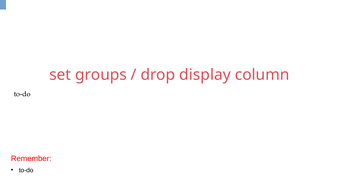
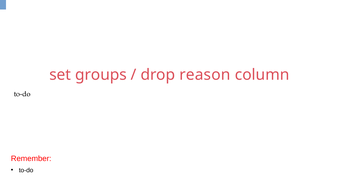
display: display -> reason
